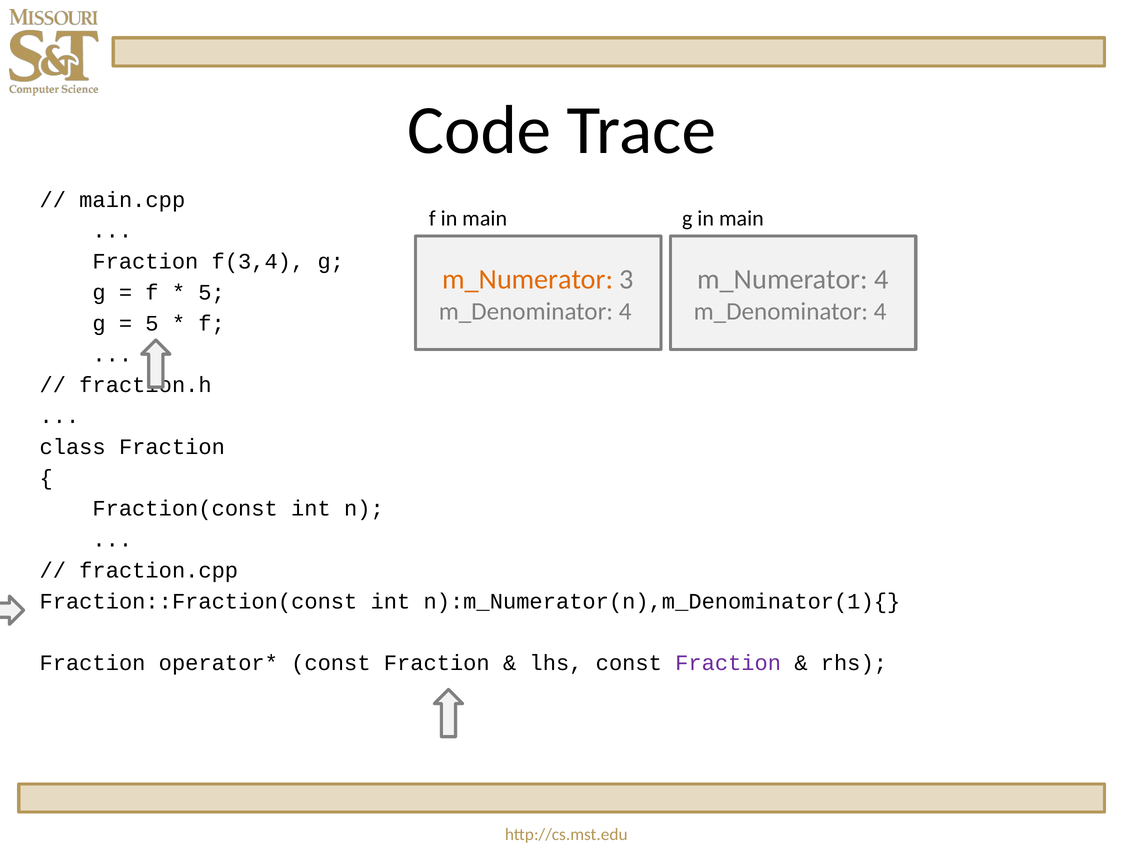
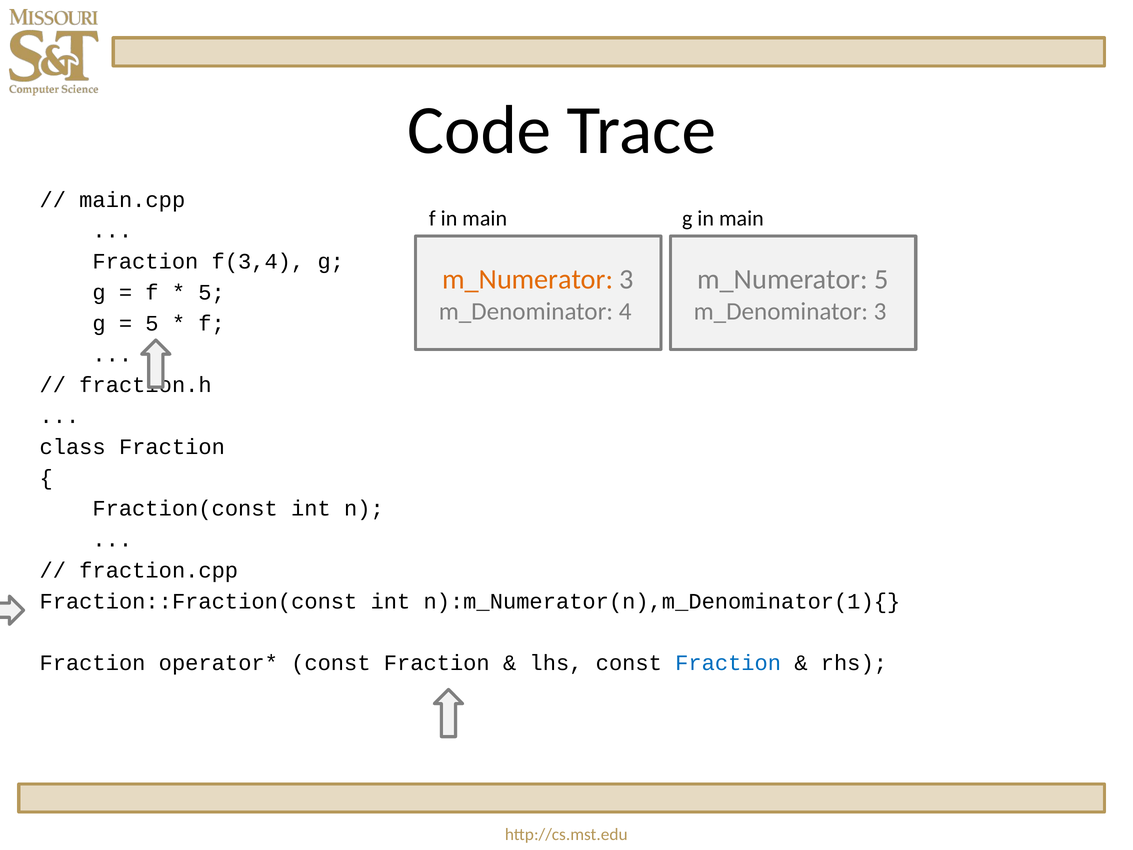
m_Numerator 4: 4 -> 5
4 at (880, 311): 4 -> 3
Fraction at (728, 663) colour: purple -> blue
